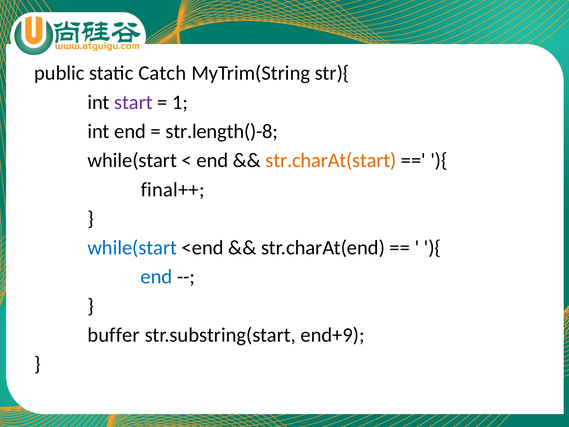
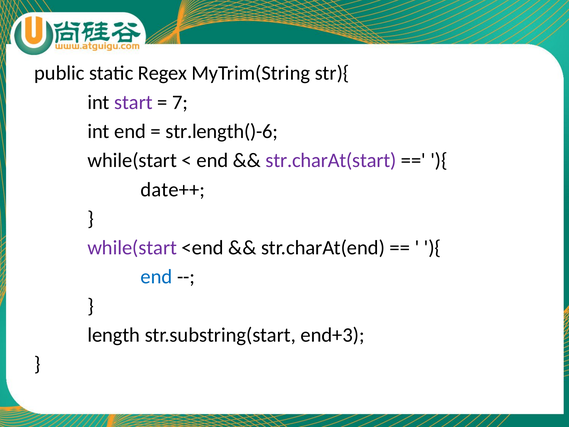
Catch: Catch -> Regex
1: 1 -> 7
str.length()-8: str.length()-8 -> str.length()-6
str.charAt(start colour: orange -> purple
final++: final++ -> date++
while(start at (132, 248) colour: blue -> purple
buffer: buffer -> length
end+9: end+9 -> end+3
